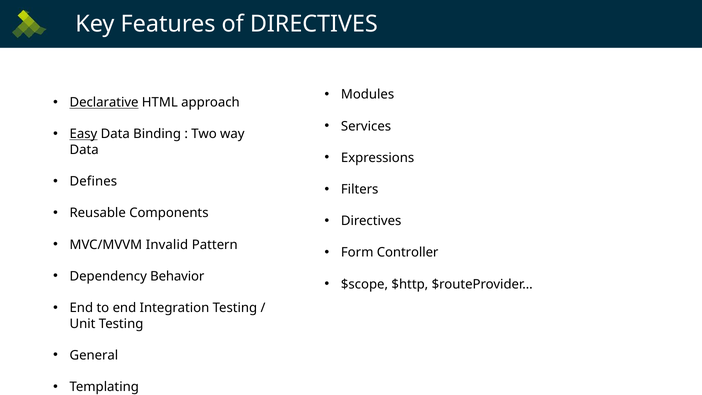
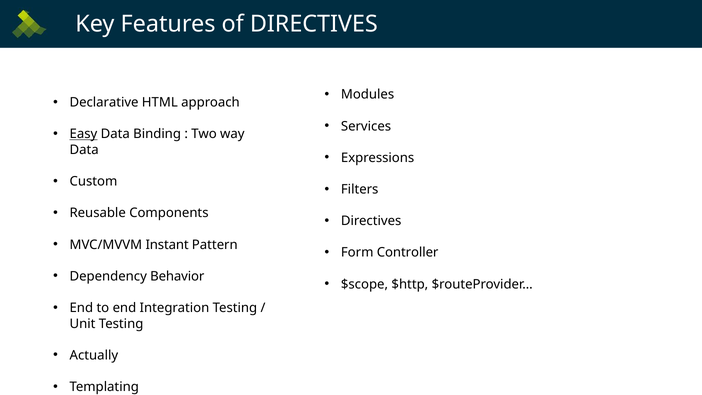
Declarative underline: present -> none
Defines: Defines -> Custom
Invalid: Invalid -> Instant
General: General -> Actually
